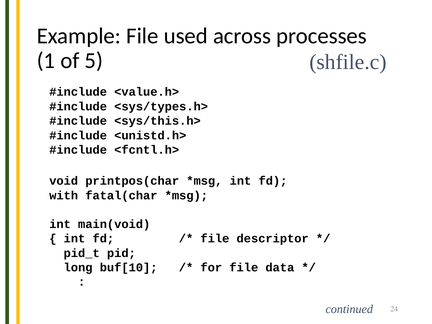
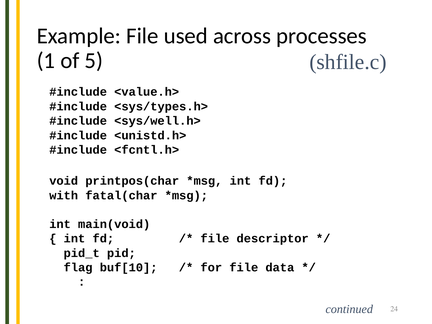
<sys/this.h>: <sys/this.h> -> <sys/well.h>
long: long -> flag
